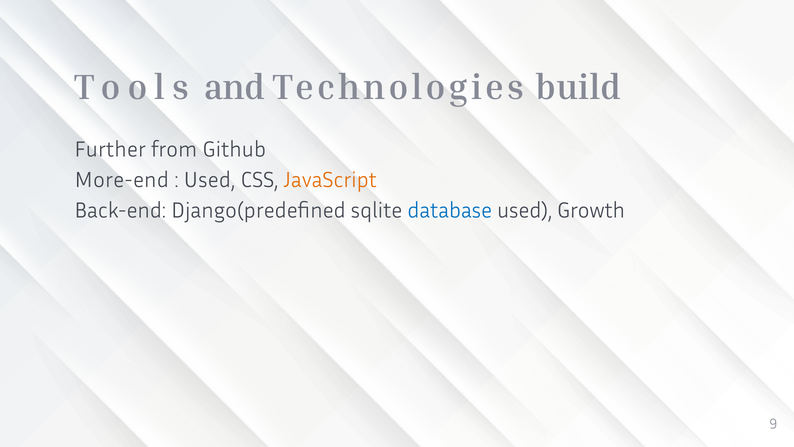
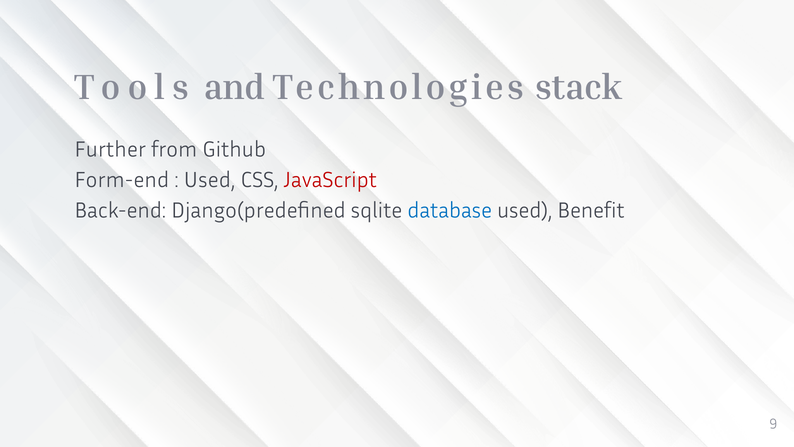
build: build -> stack
More-end: More-end -> Form-end
JavaScript colour: orange -> red
Growth: Growth -> Benefit
